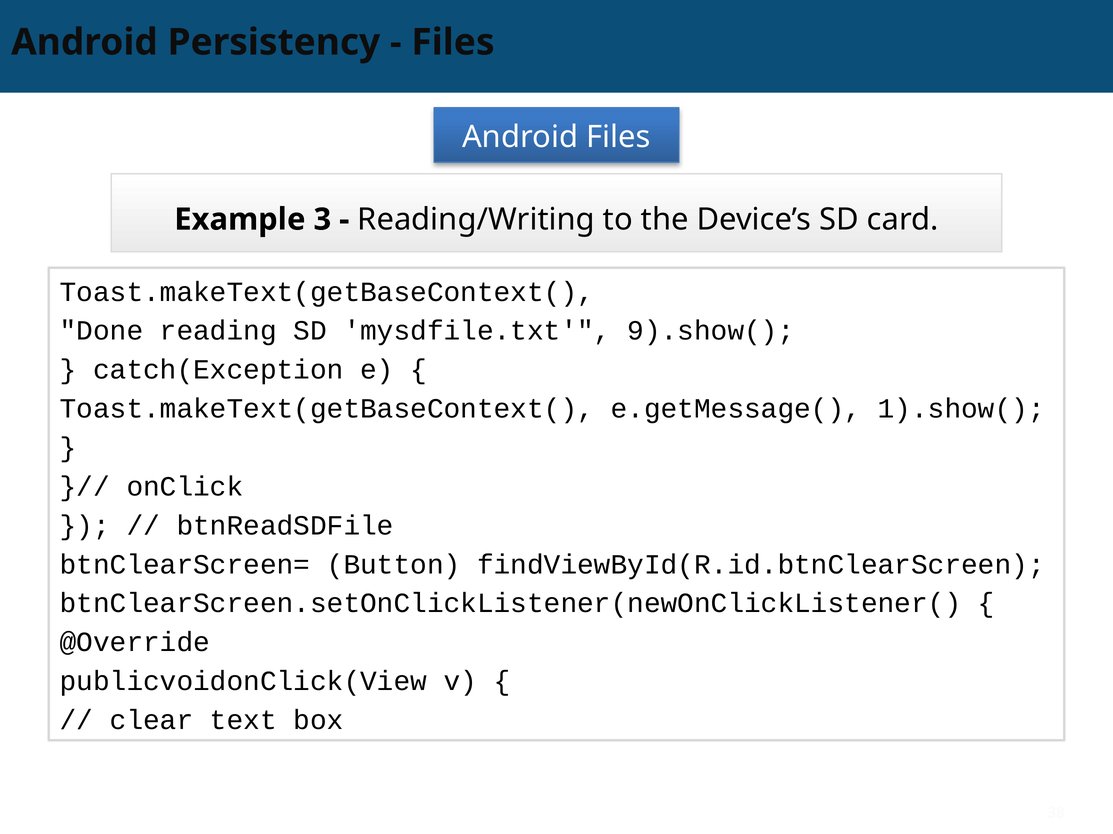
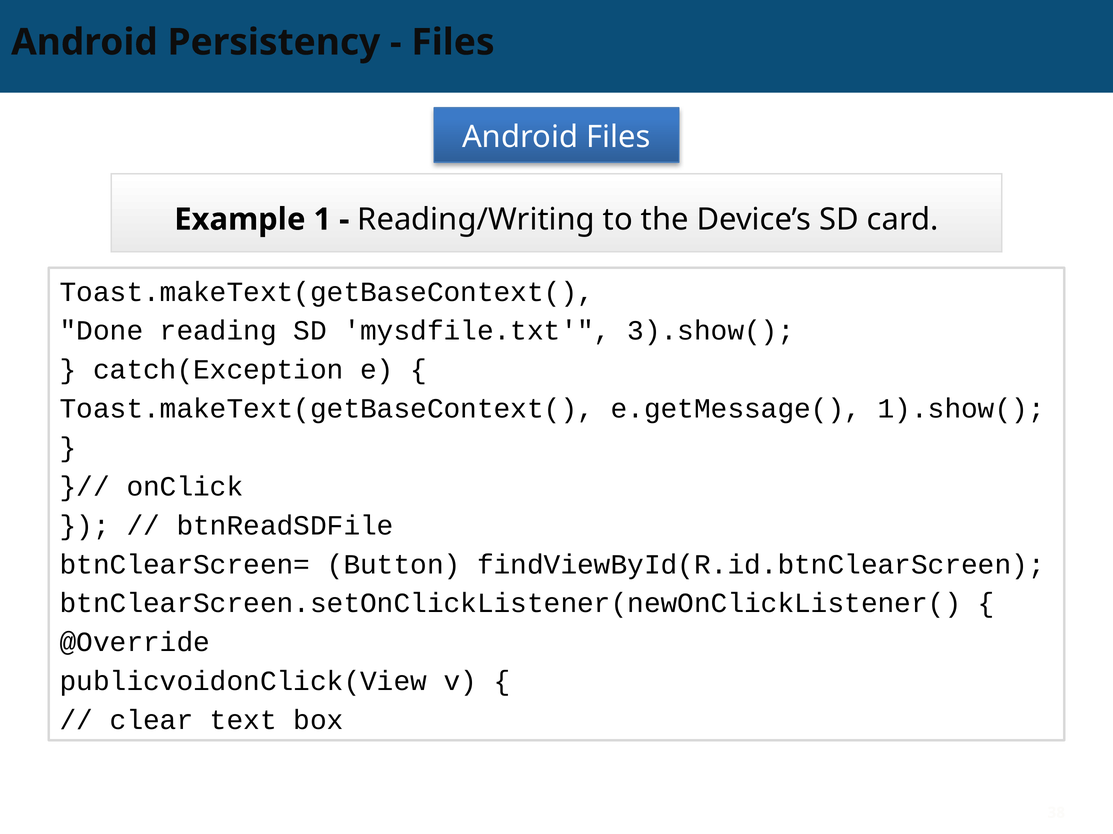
3: 3 -> 1
9).show(: 9).show( -> 3).show(
